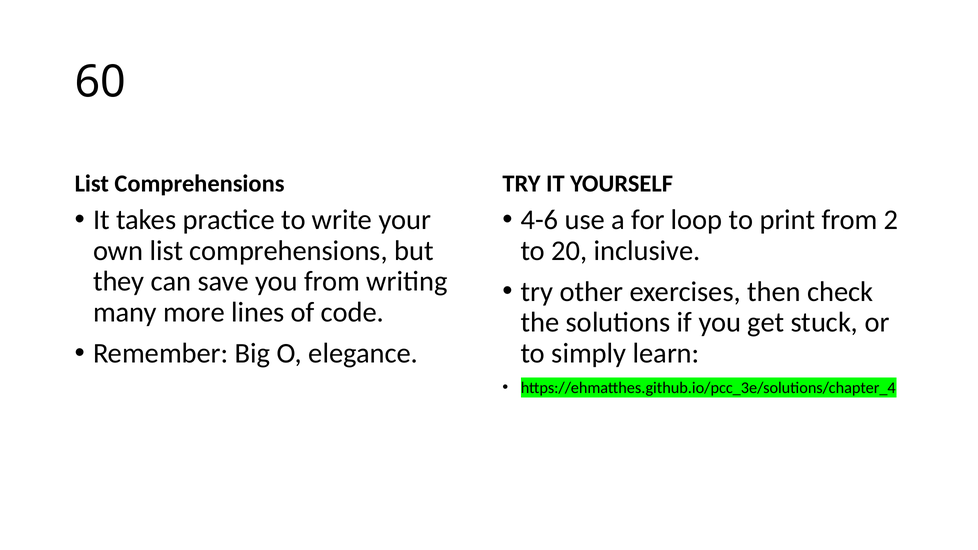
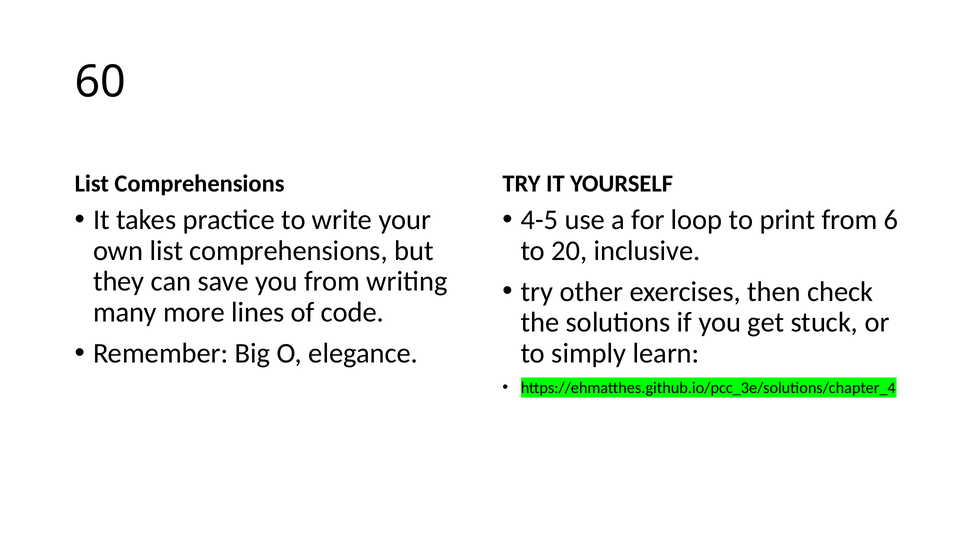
4-6: 4-6 -> 4-5
2: 2 -> 6
